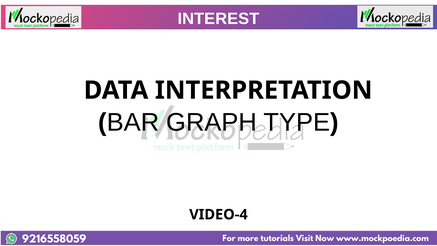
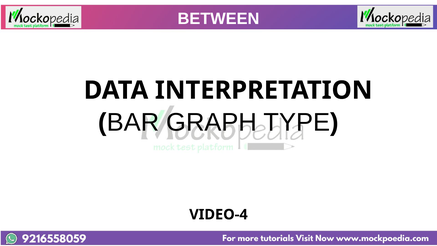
INTEREST: INTEREST -> BETWEEN
